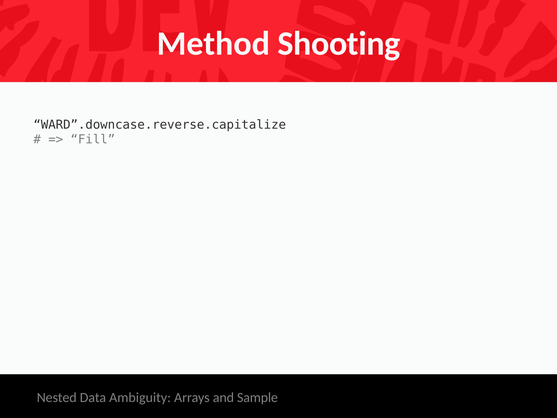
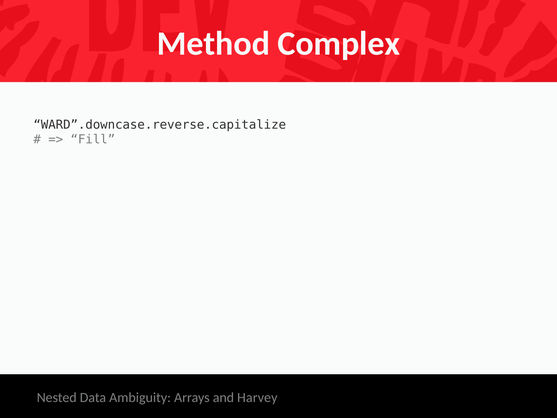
Shooting: Shooting -> Complex
Sample: Sample -> Harvey
